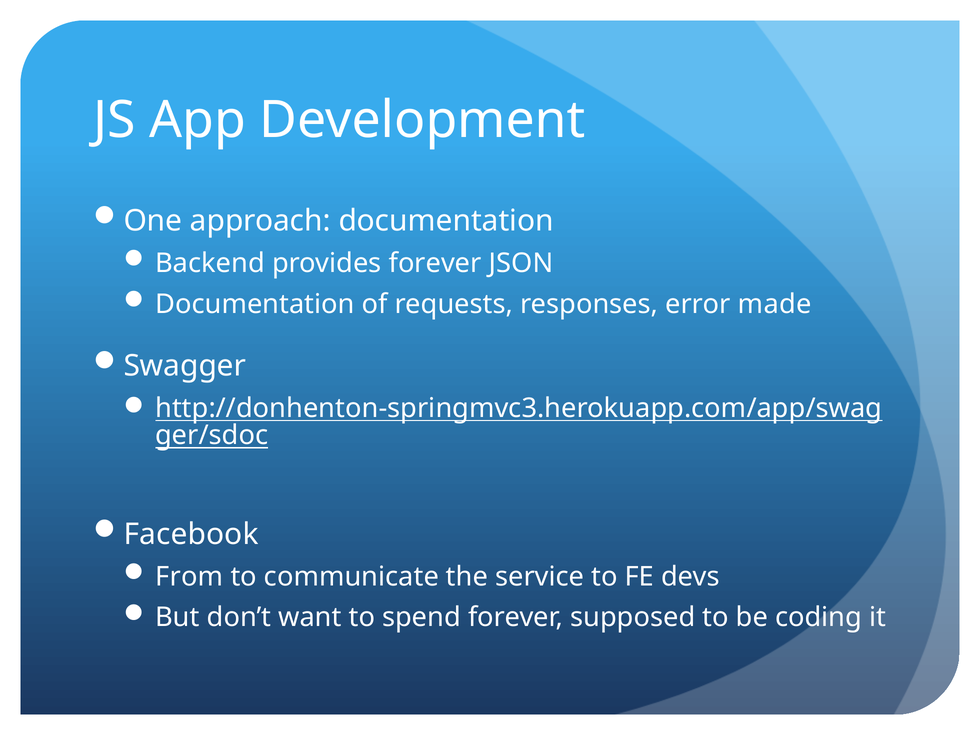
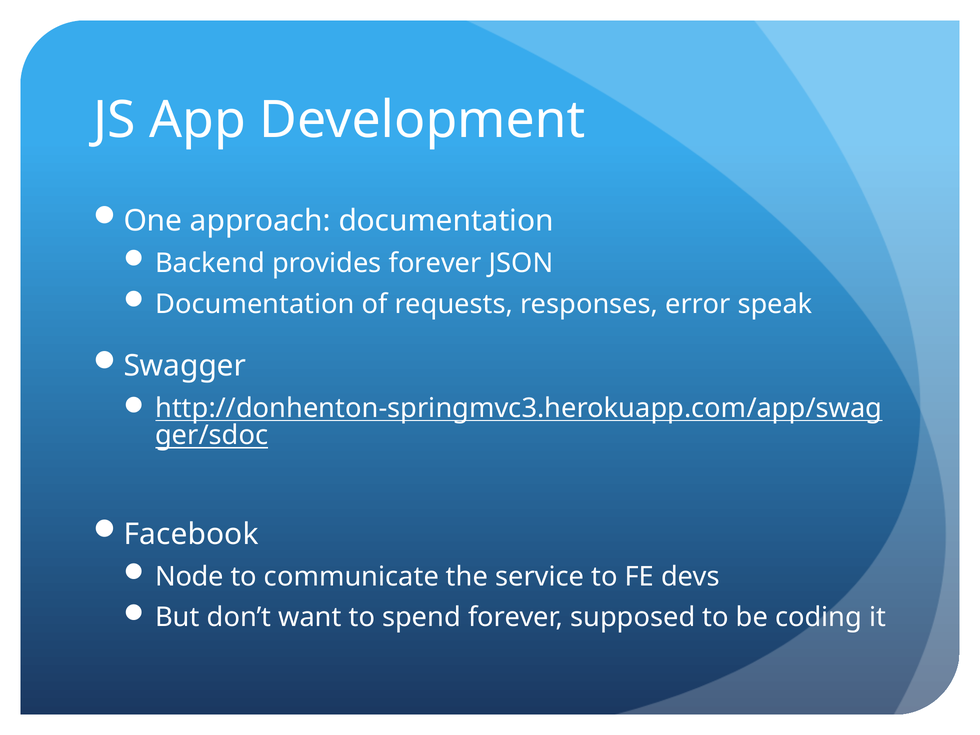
made: made -> speak
From: From -> Node
